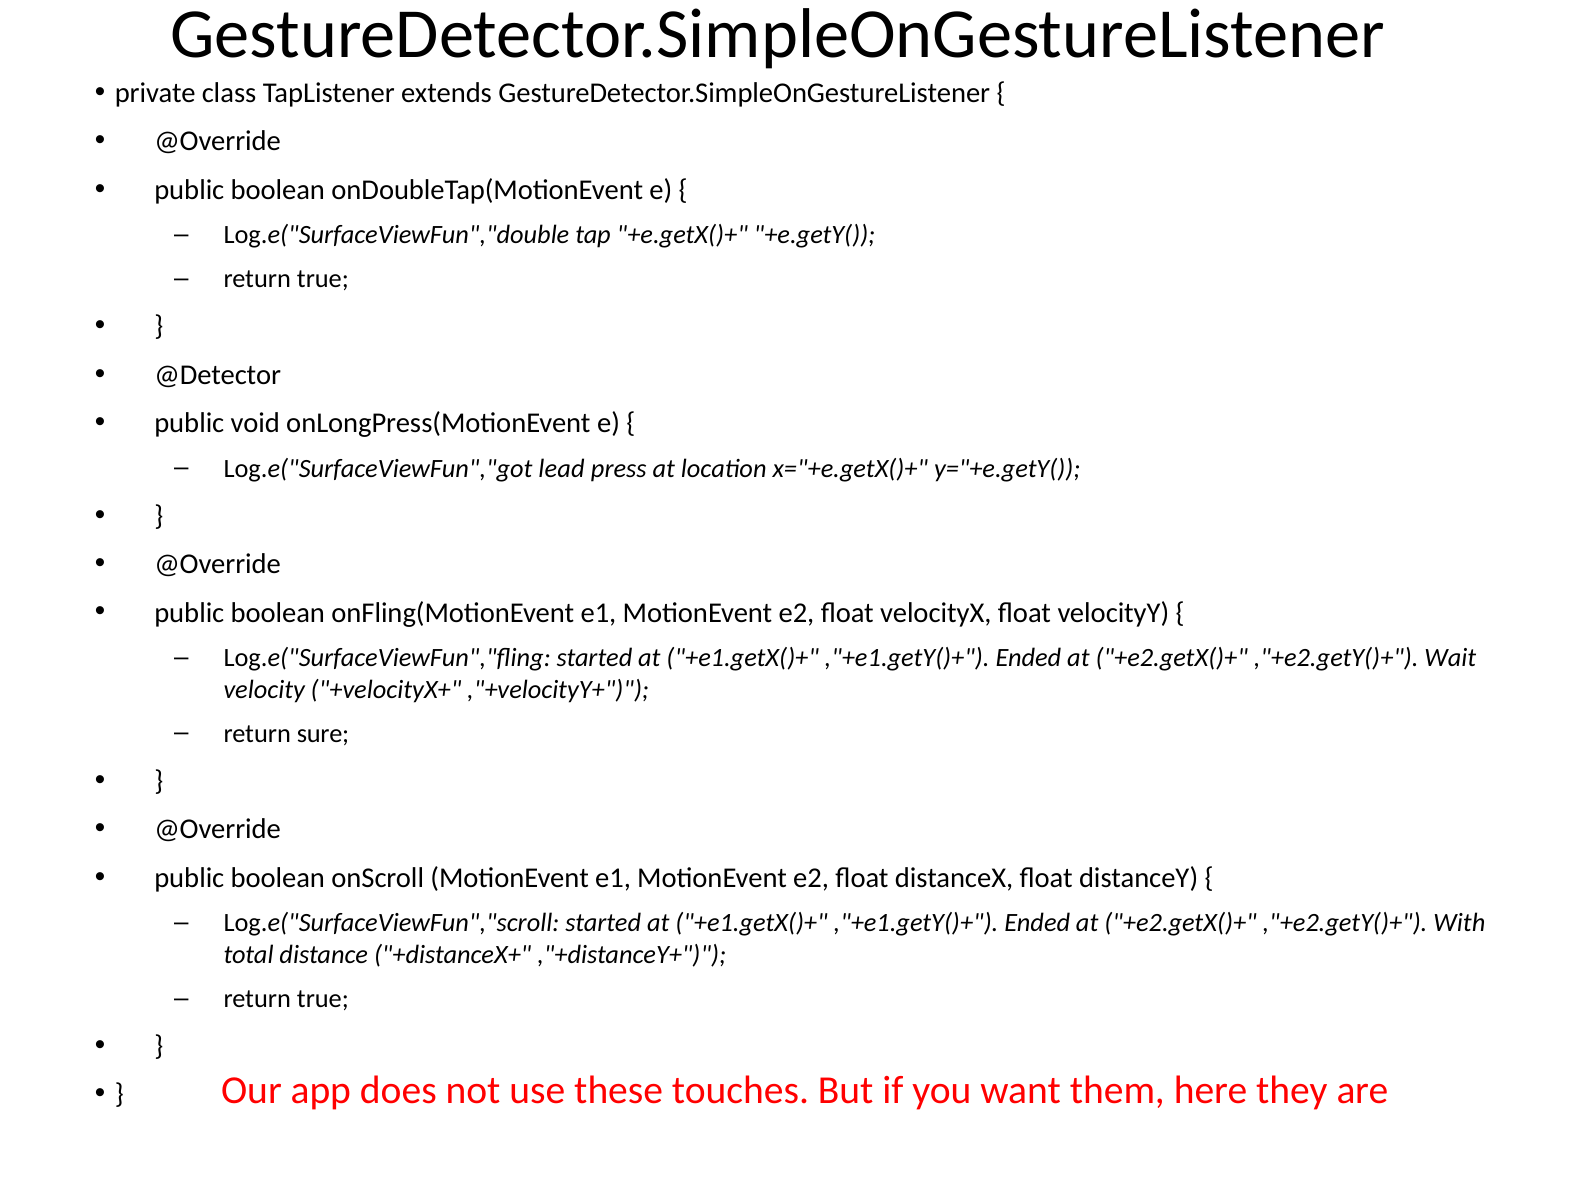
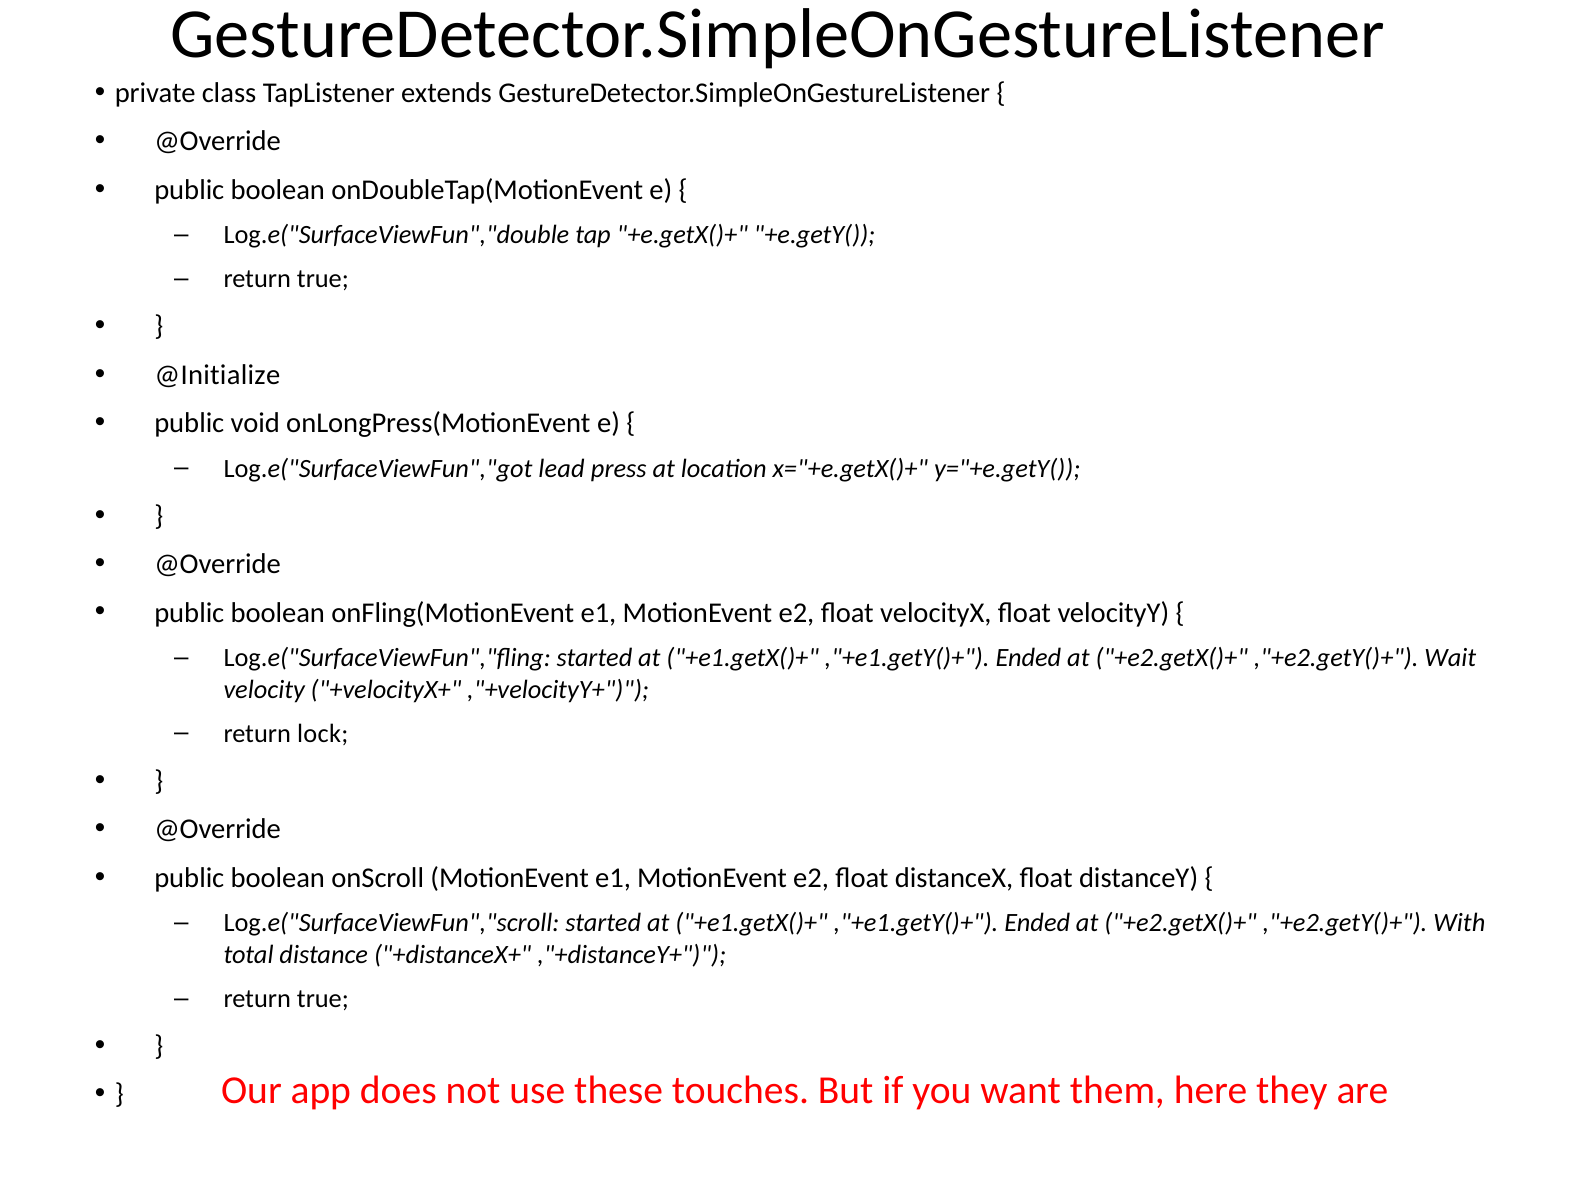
@Detector: @Detector -> @Initialize
sure: sure -> lock
